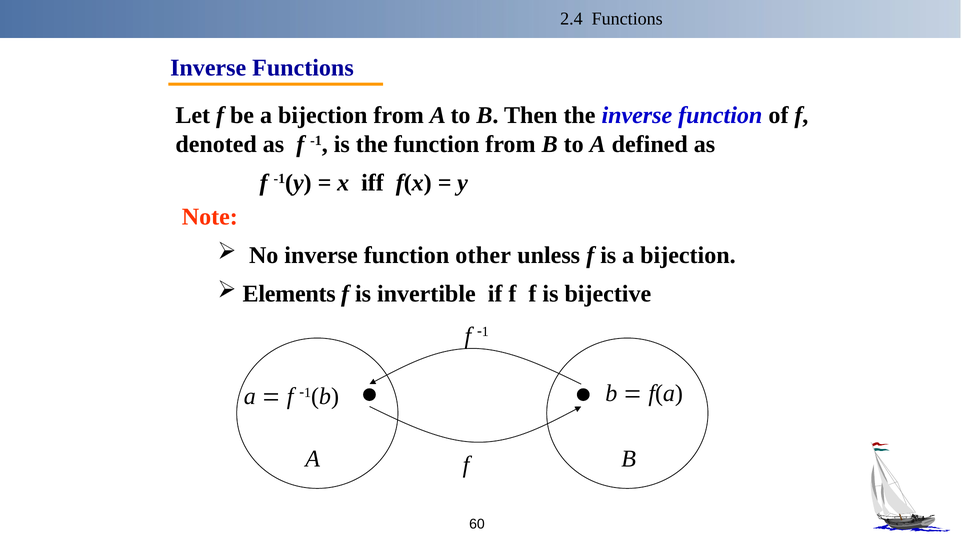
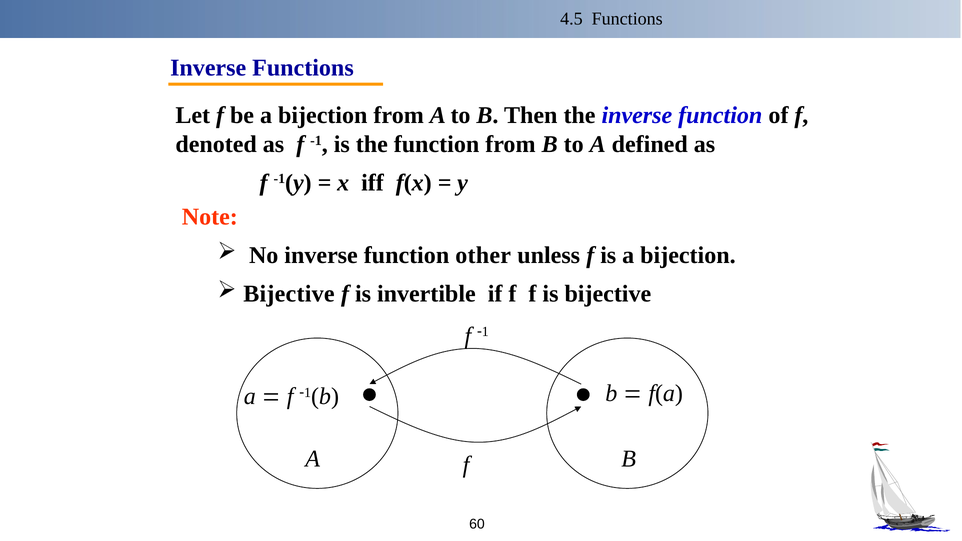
2.4: 2.4 -> 4.5
Elements at (289, 294): Elements -> Bijective
